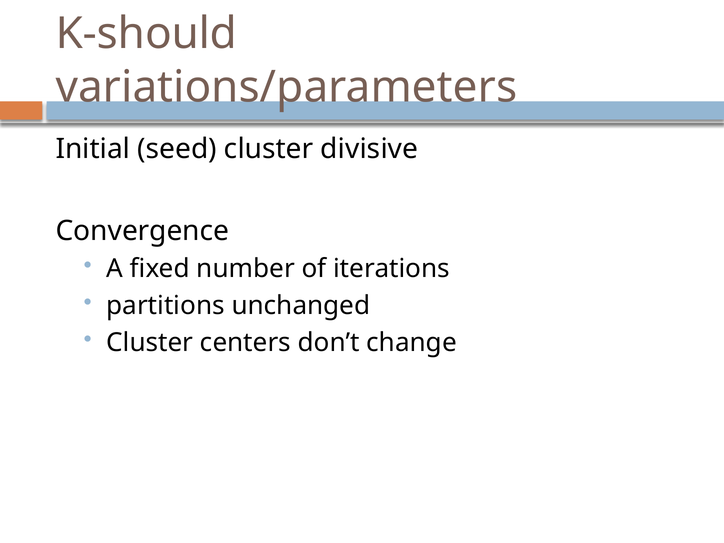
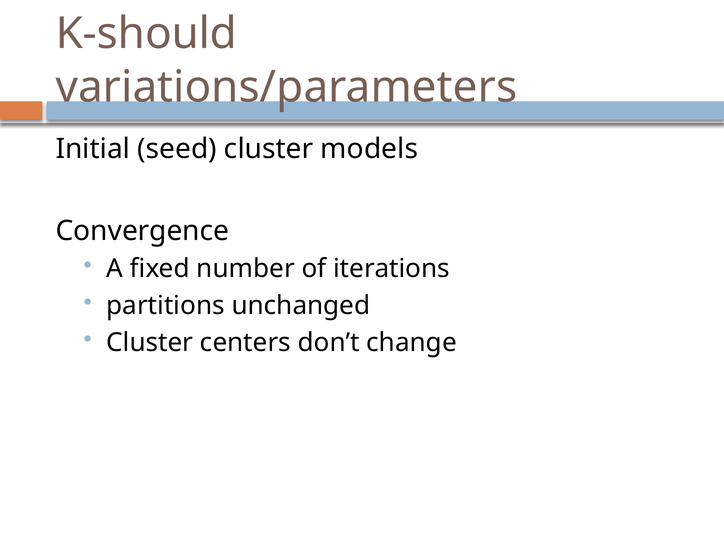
divisive: divisive -> models
